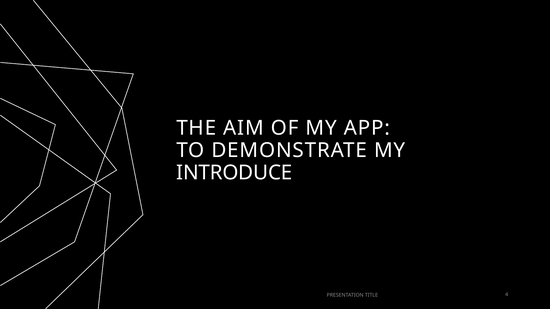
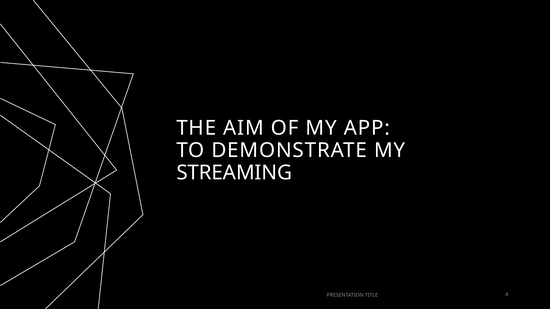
INTRODUCE: INTRODUCE -> STREAMING
